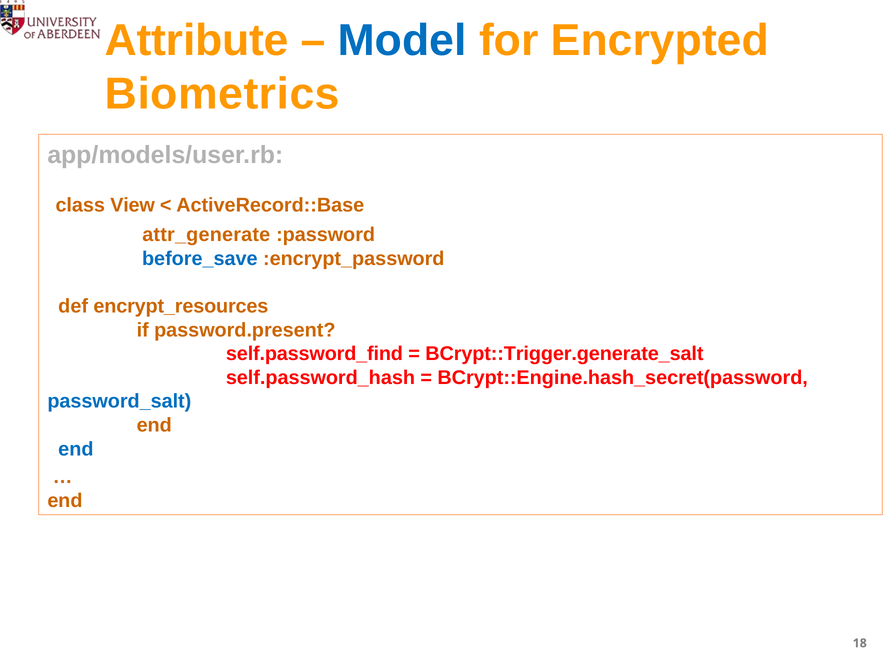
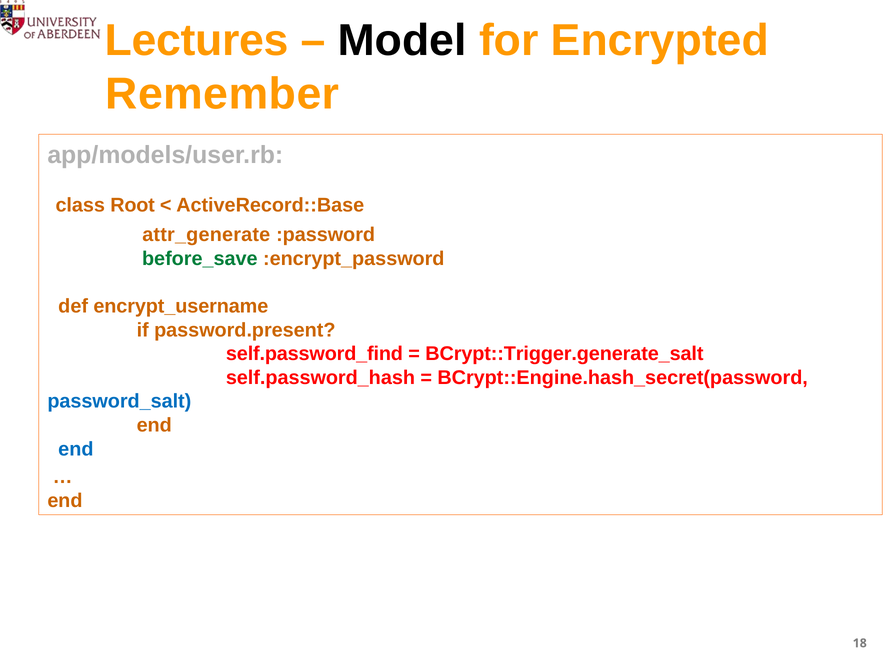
Attribute: Attribute -> Lectures
Model colour: blue -> black
Biometrics: Biometrics -> Remember
View: View -> Root
before_save colour: blue -> green
encrypt_resources: encrypt_resources -> encrypt_username
